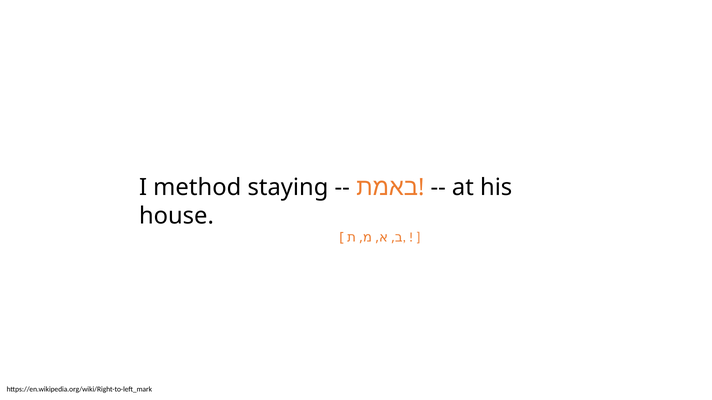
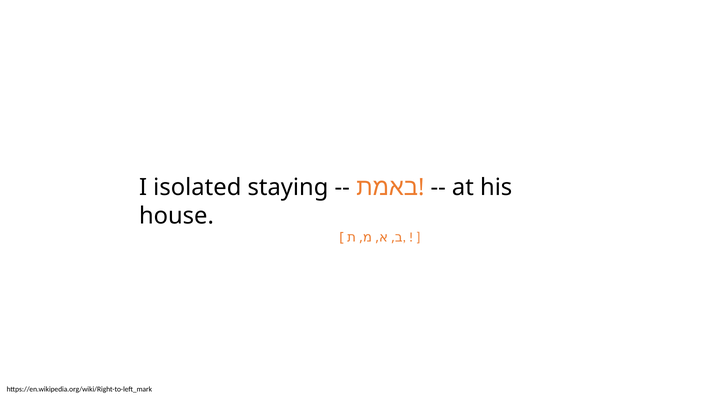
method: method -> isolated
